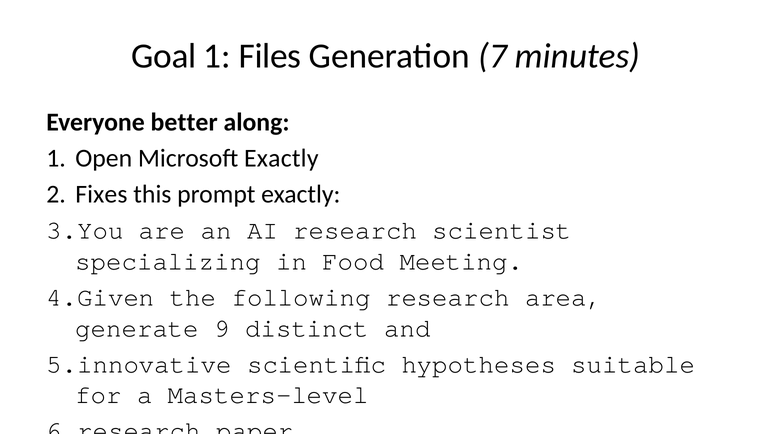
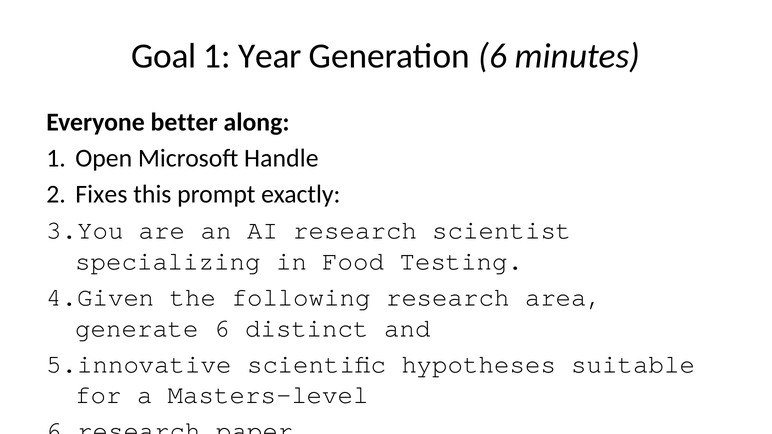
Files: Files -> Year
Generation 7: 7 -> 6
Microsoft Exactly: Exactly -> Handle
Meeting: Meeting -> Testing
generate 9: 9 -> 6
